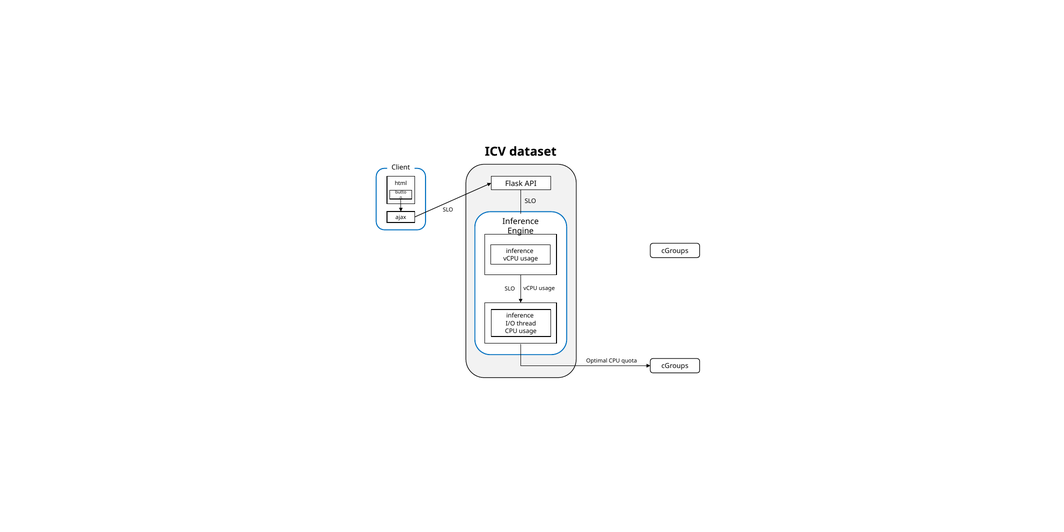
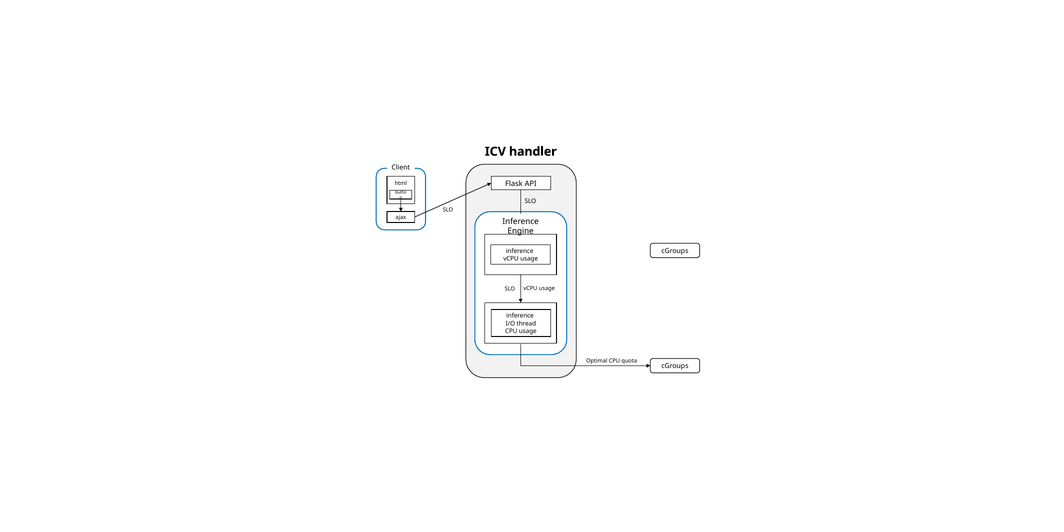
dataset: dataset -> handler
